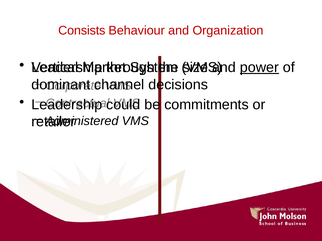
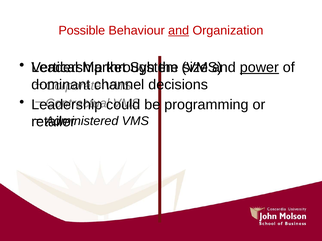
Consists: Consists -> Possible
and at (179, 31) underline: none -> present
commitments: commitments -> programming
